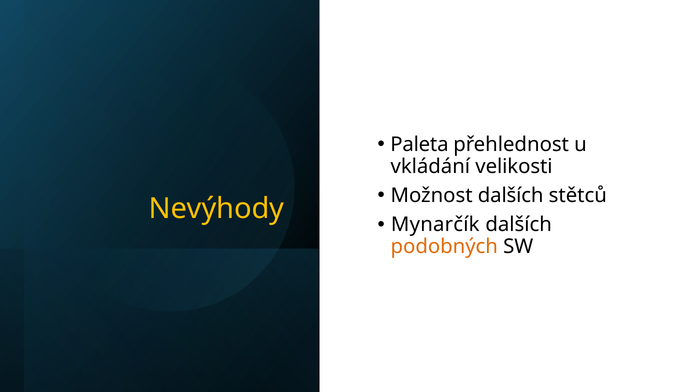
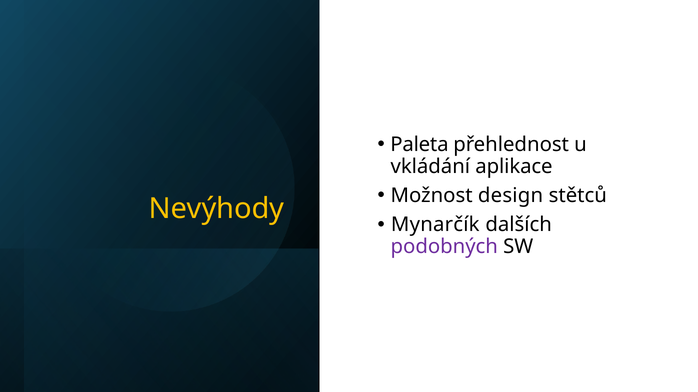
velikosti: velikosti -> aplikace
Možnost dalších: dalších -> design
podobných colour: orange -> purple
